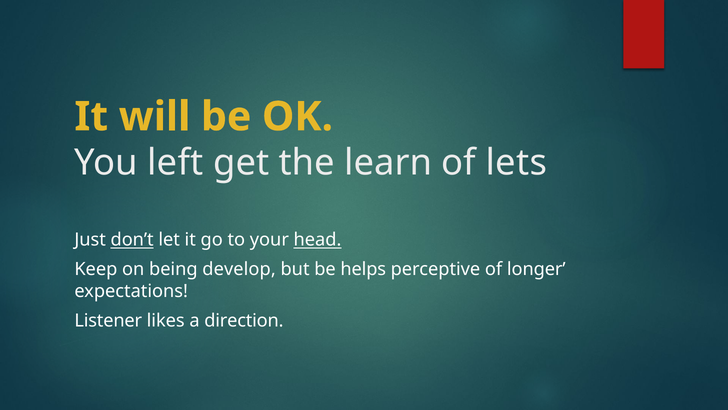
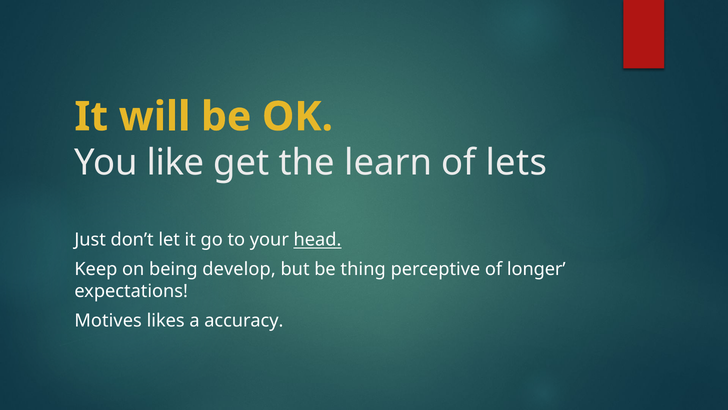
left: left -> like
don’t underline: present -> none
helps: helps -> thing
Listener: Listener -> Motives
direction: direction -> accuracy
